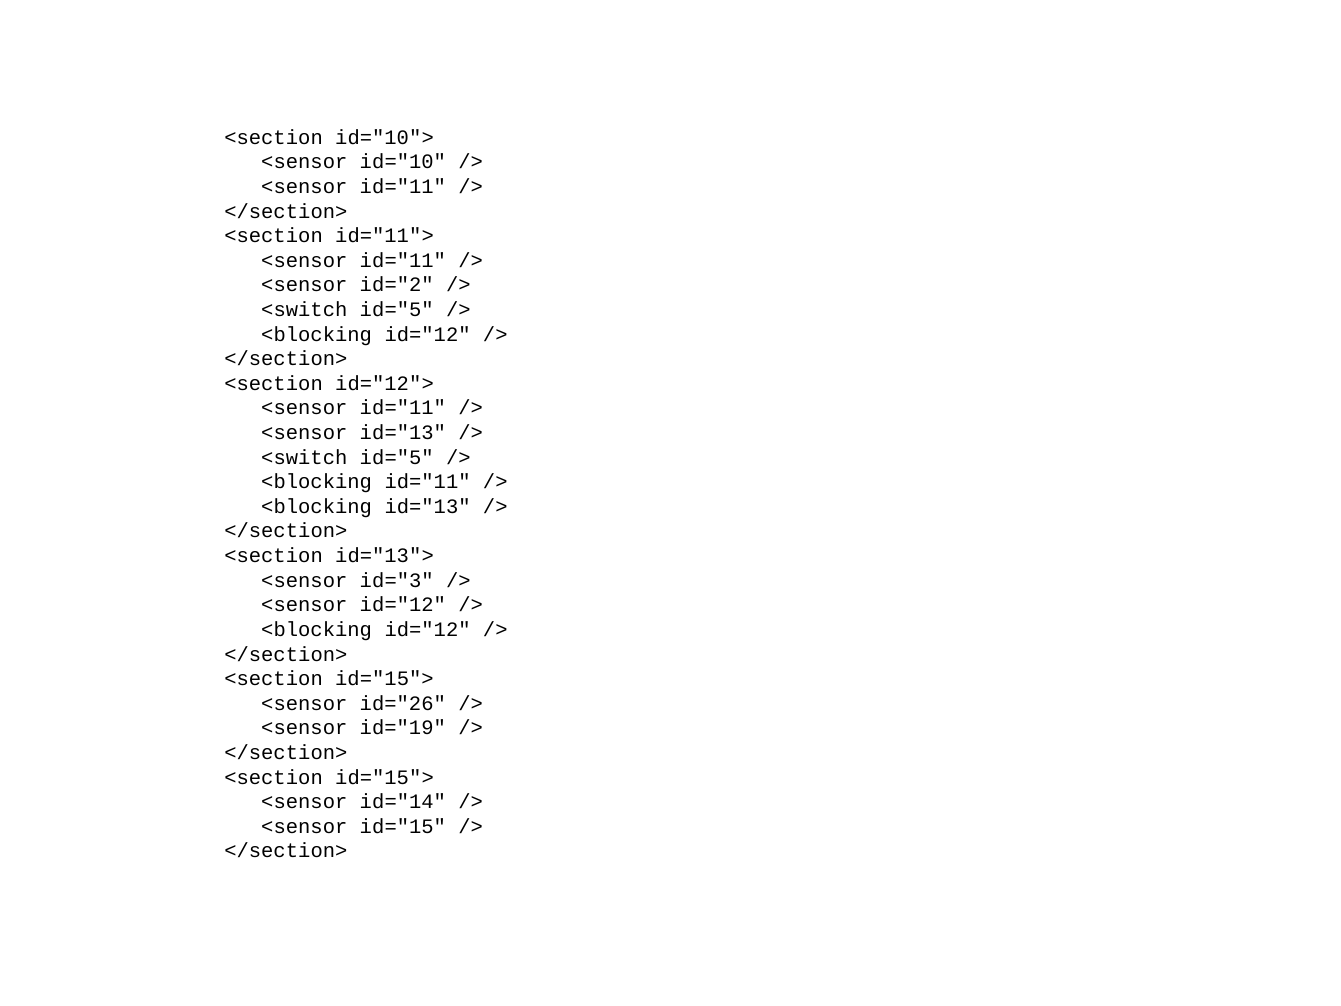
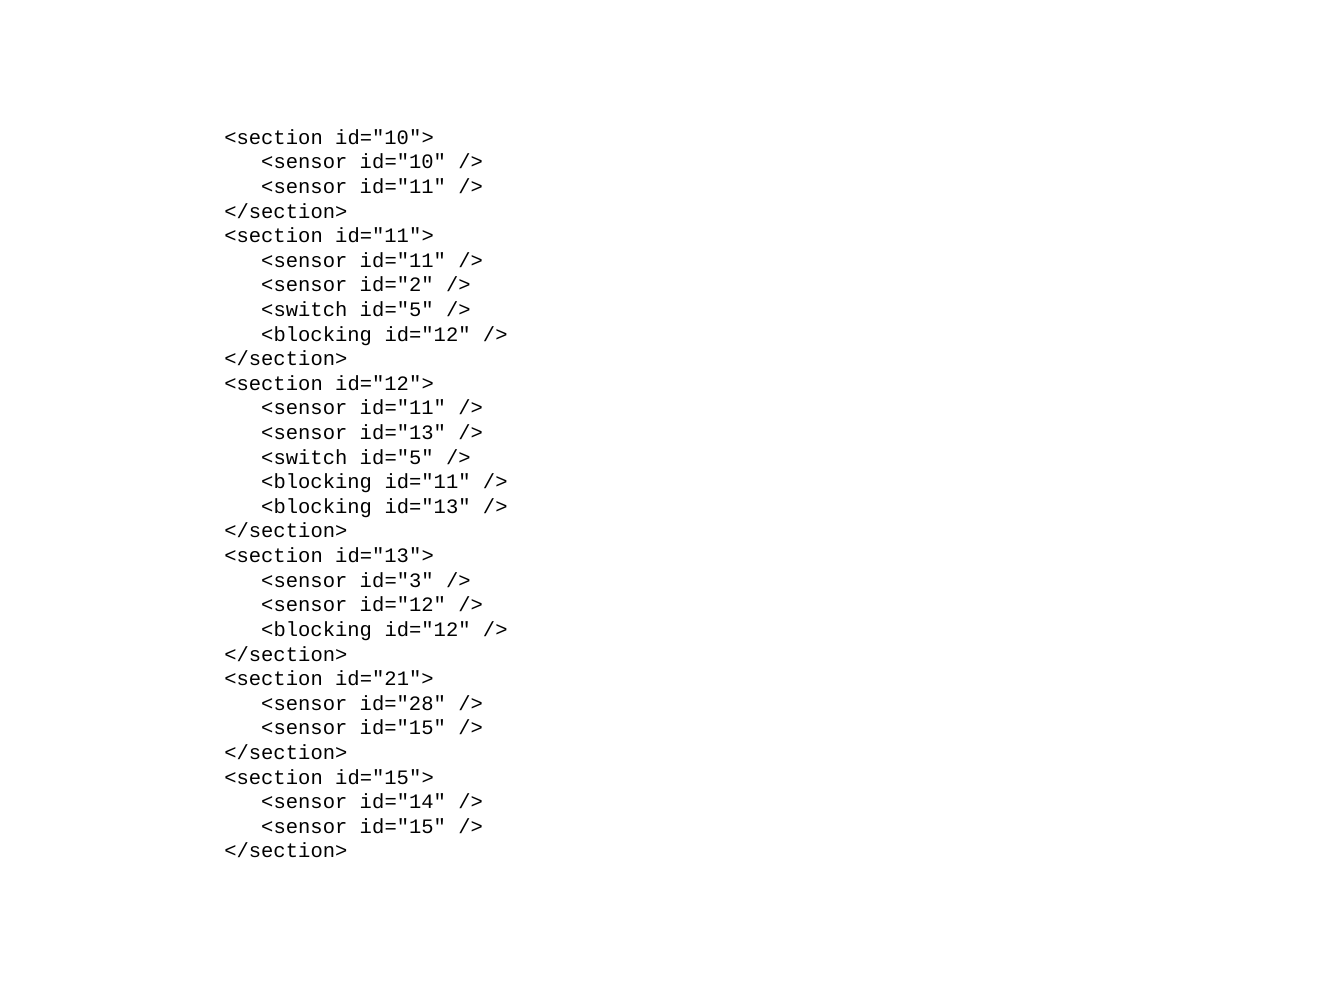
id="15"> at (384, 679): id="15"> -> id="21">
id="26: id="26 -> id="28
id="19 at (403, 728): id="19 -> id="15
